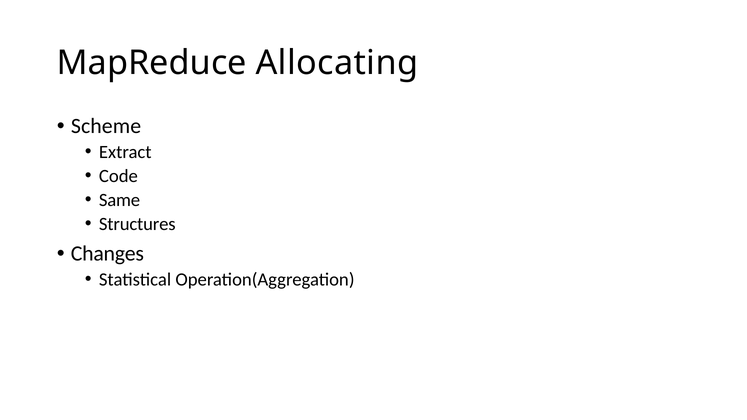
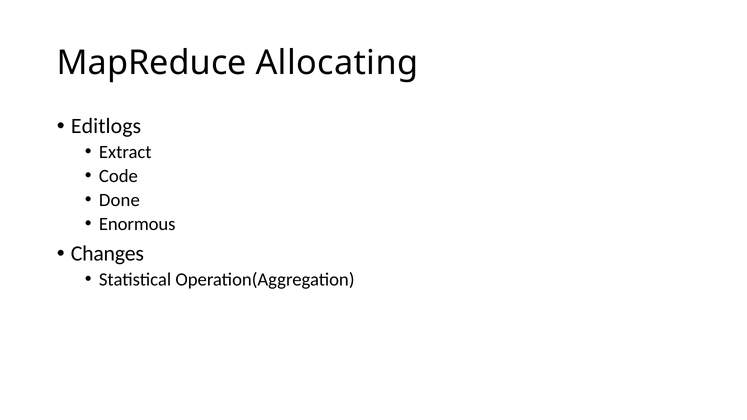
Scheme: Scheme -> Editlogs
Same: Same -> Done
Structures: Structures -> Enormous
